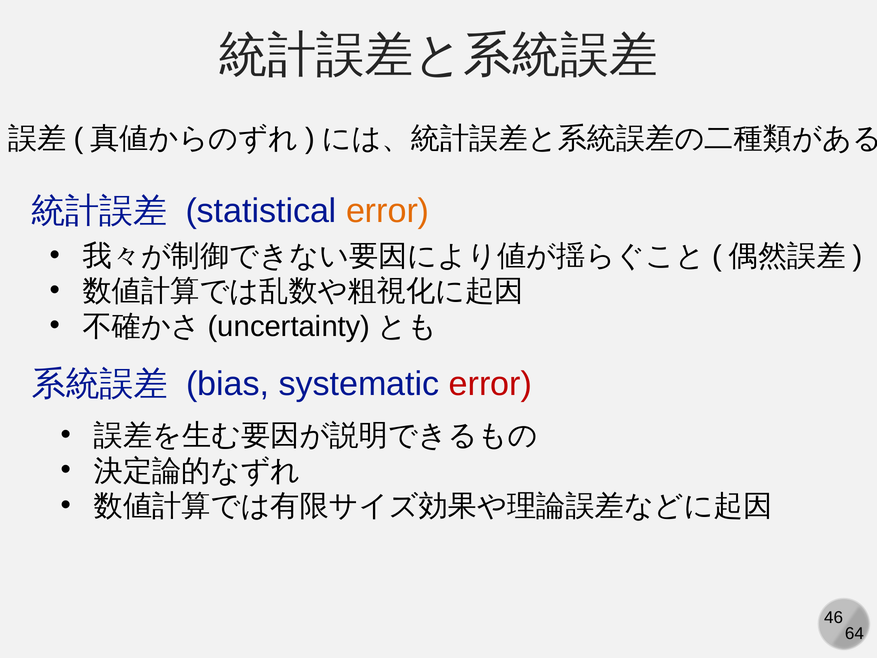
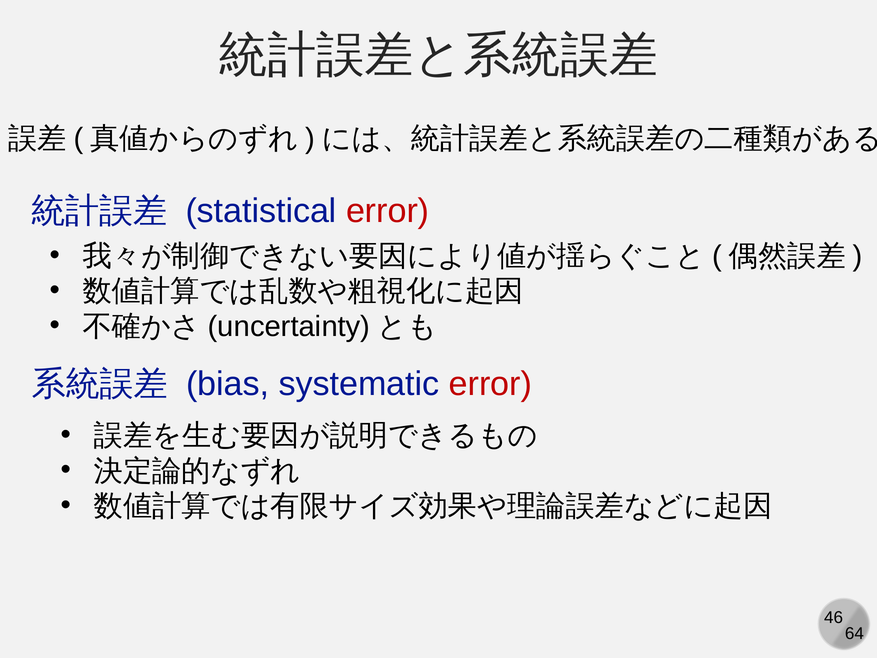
error at (388, 211) colour: orange -> red
